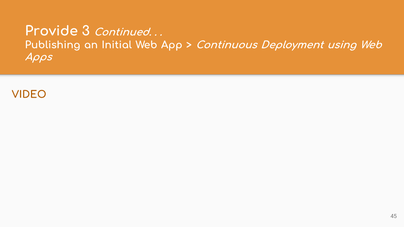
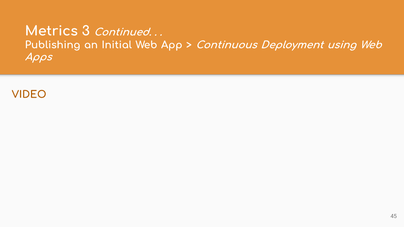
Provide: Provide -> Metrics
